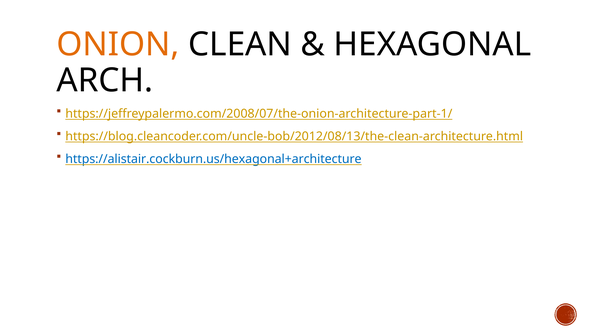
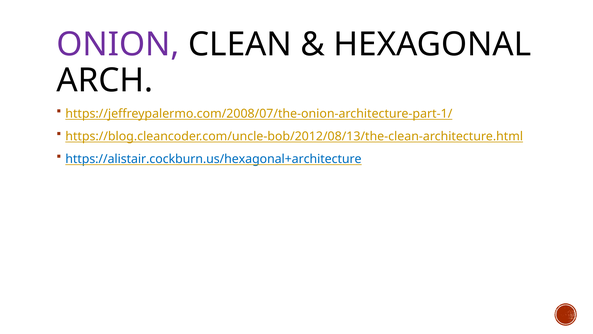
ONION colour: orange -> purple
